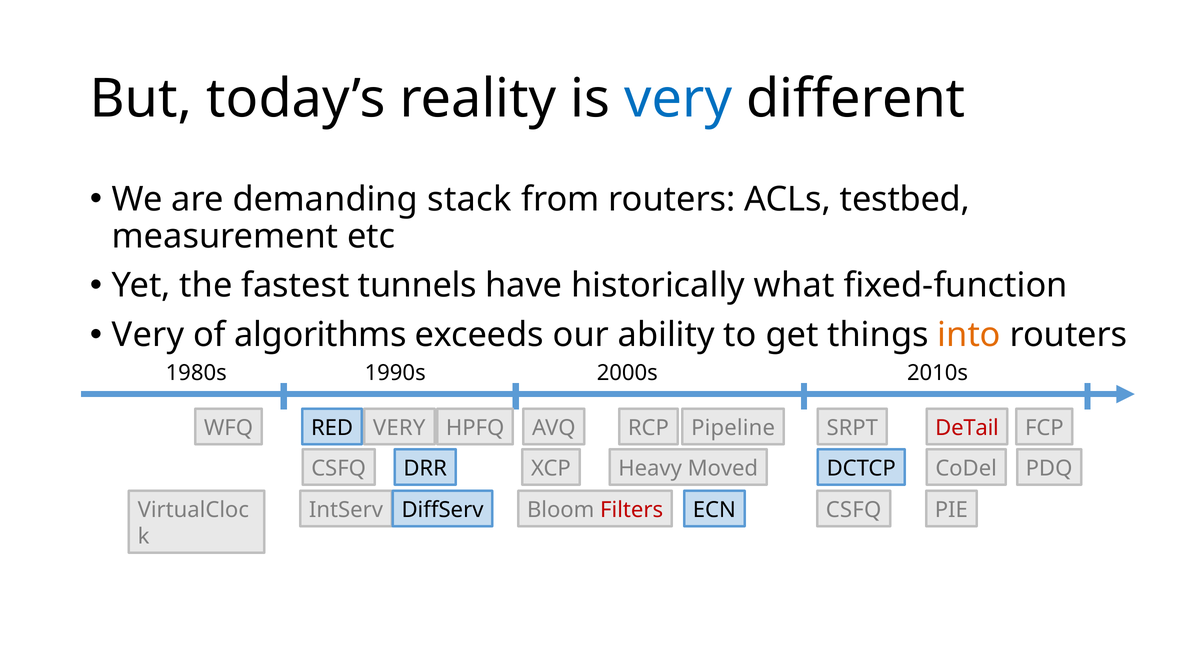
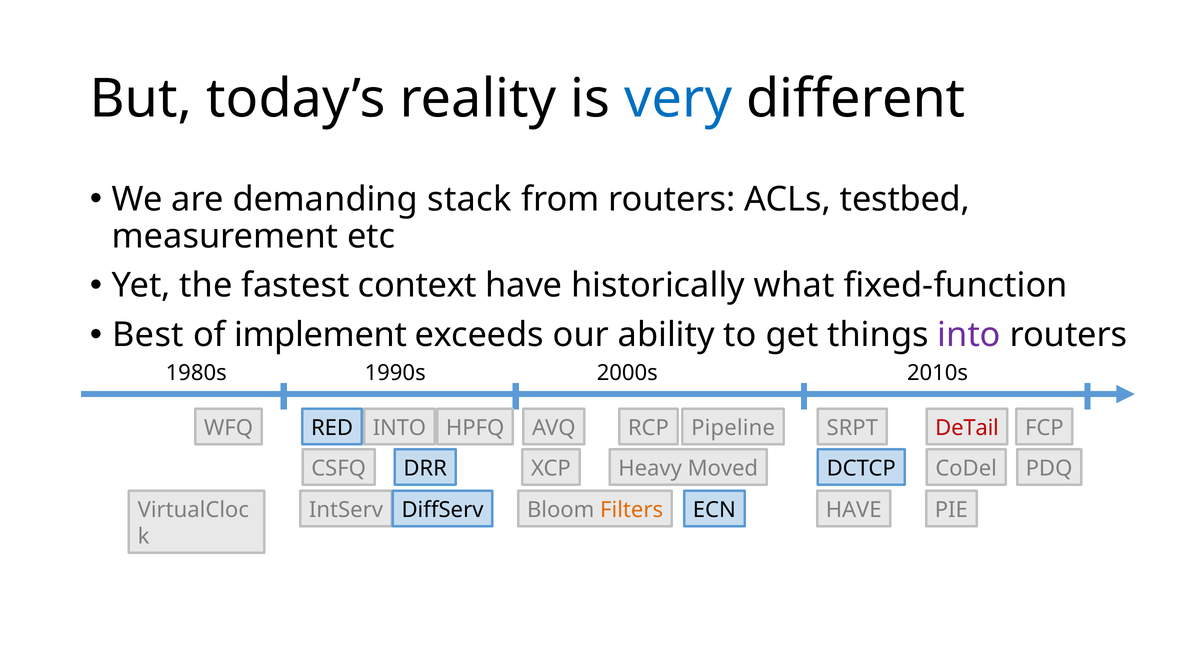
tunnels: tunnels -> context
Very at (148, 335): Very -> Best
algorithms: algorithms -> implement
into at (969, 335) colour: orange -> purple
VERY at (399, 428): VERY -> INTO
Filters colour: red -> orange
CSFQ at (854, 510): CSFQ -> HAVE
